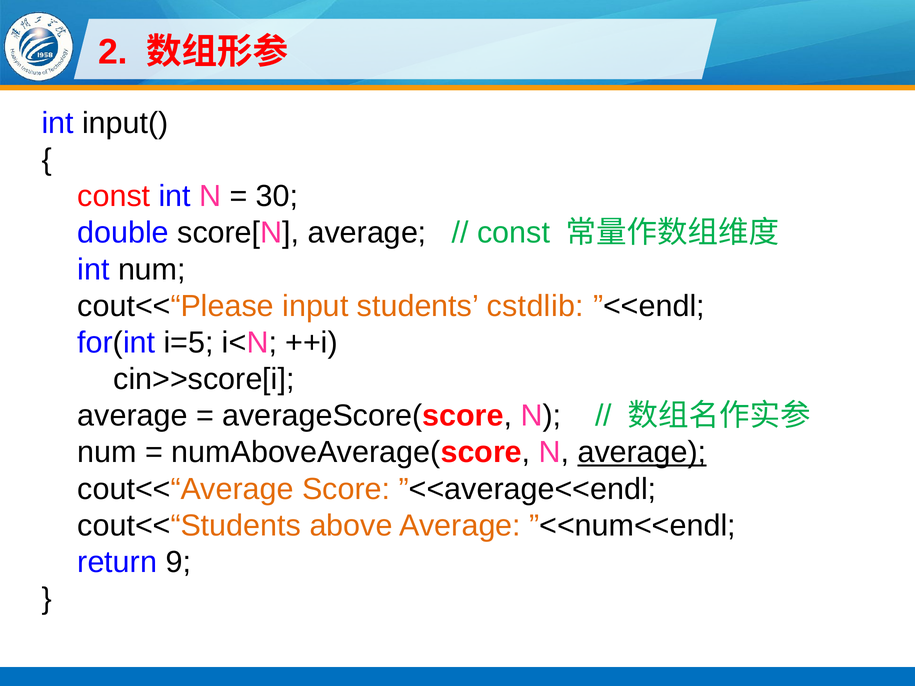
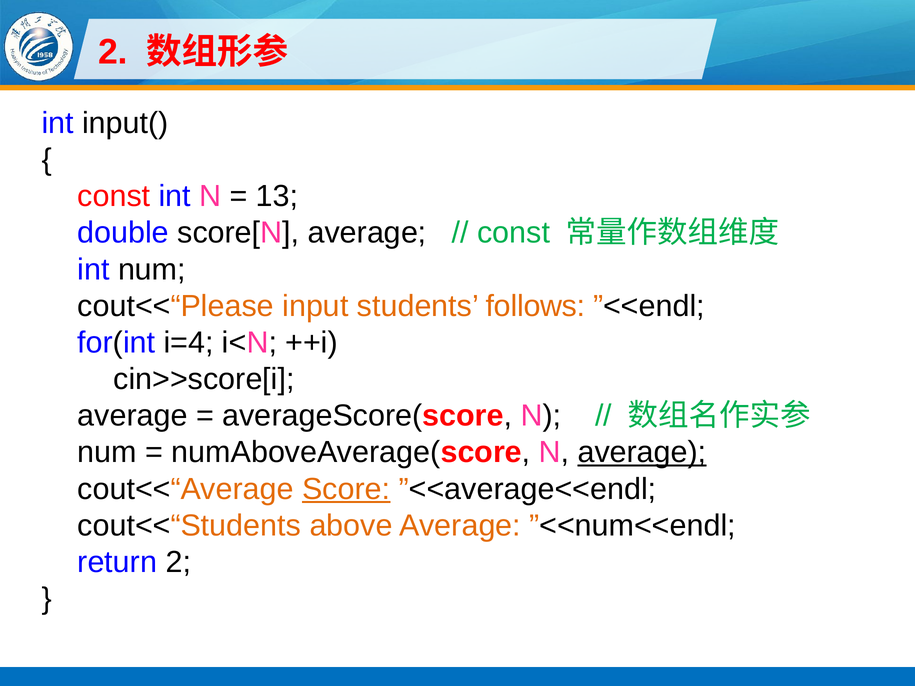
30: 30 -> 13
cstdlib: cstdlib -> follows
i=5: i=5 -> i=4
Score underline: none -> present
return 9: 9 -> 2
